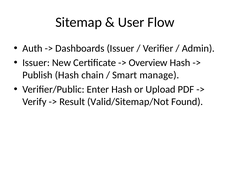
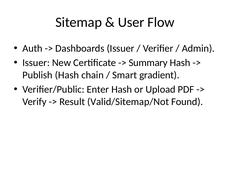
Overview: Overview -> Summary
manage: manage -> gradient
